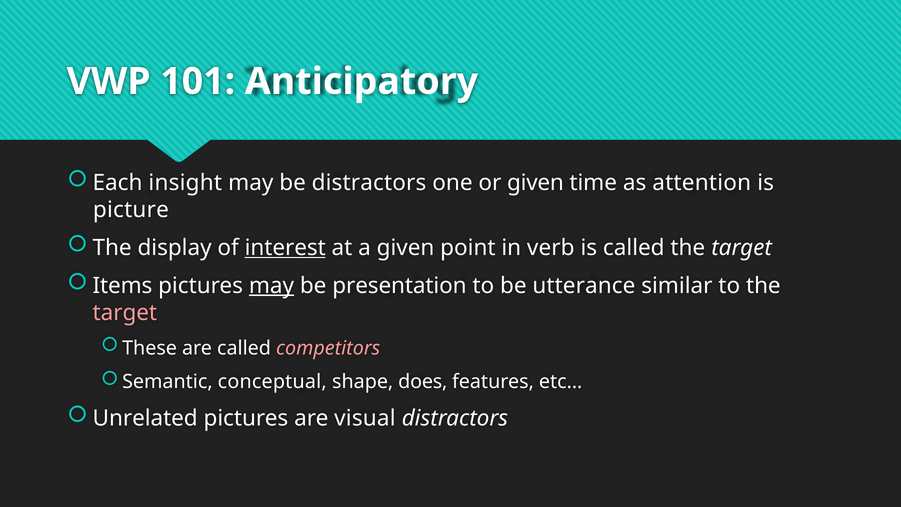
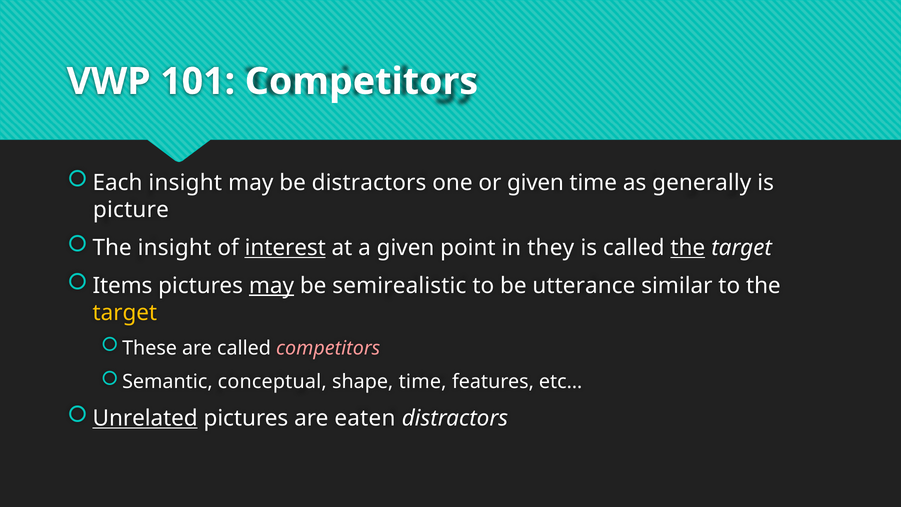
101 Anticipatory: Anticipatory -> Competitors
attention: attention -> generally
The display: display -> insight
verb: verb -> they
the at (688, 248) underline: none -> present
presentation: presentation -> semirealistic
target at (125, 313) colour: pink -> yellow
shape does: does -> time
Unrelated underline: none -> present
visual: visual -> eaten
